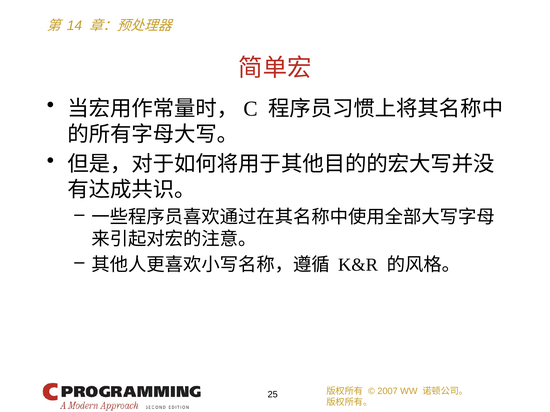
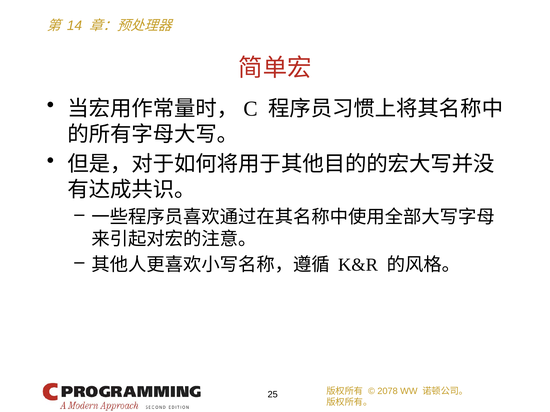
2007: 2007 -> 2078
